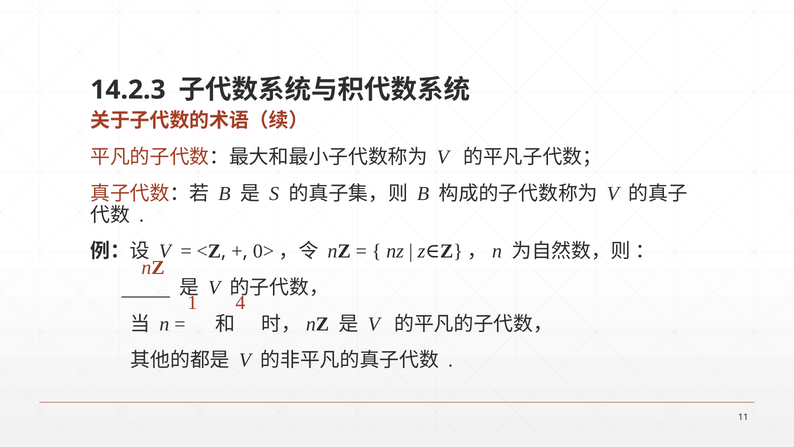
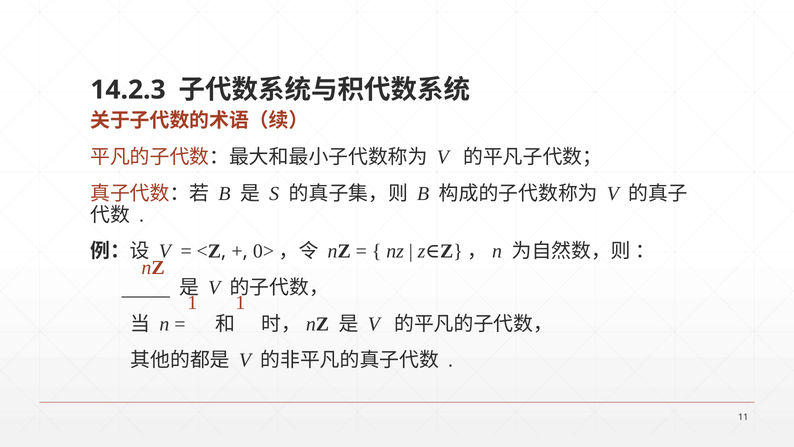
1 4: 4 -> 1
